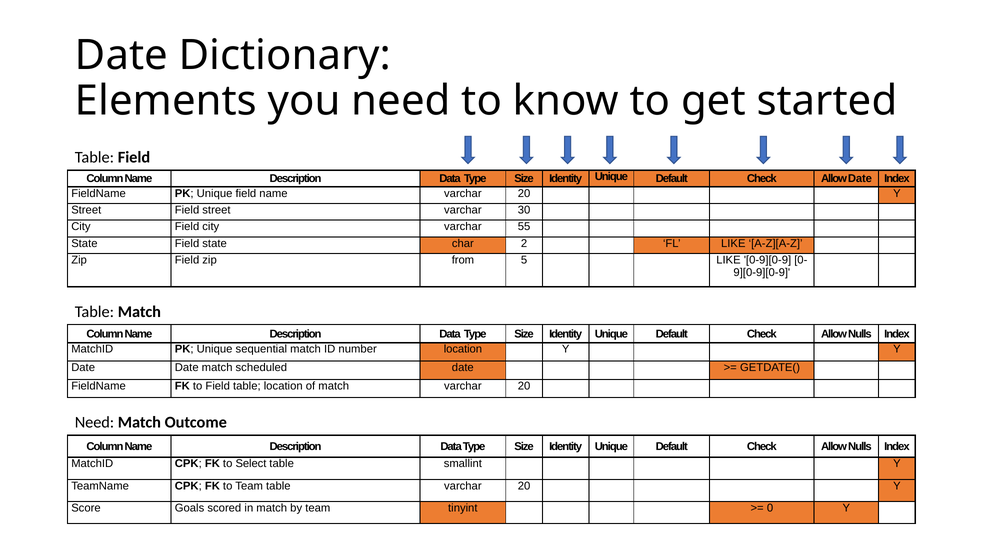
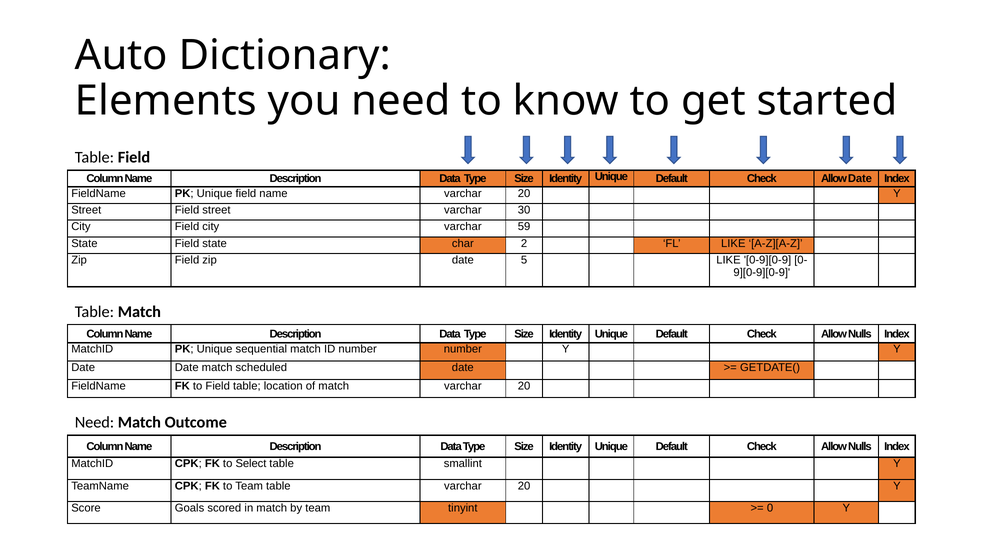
Date at (121, 55): Date -> Auto
55: 55 -> 59
zip from: from -> date
number location: location -> number
